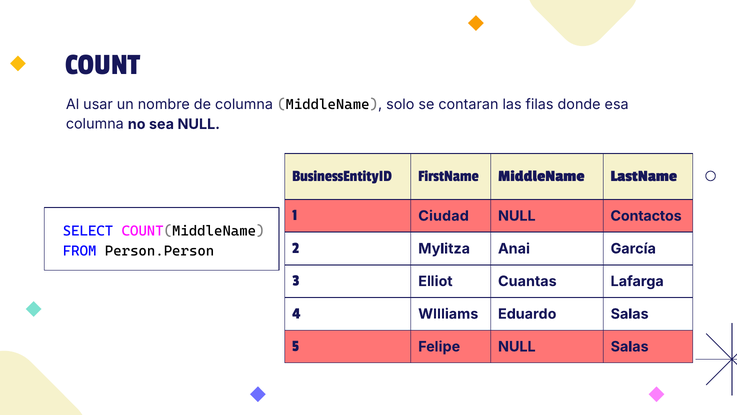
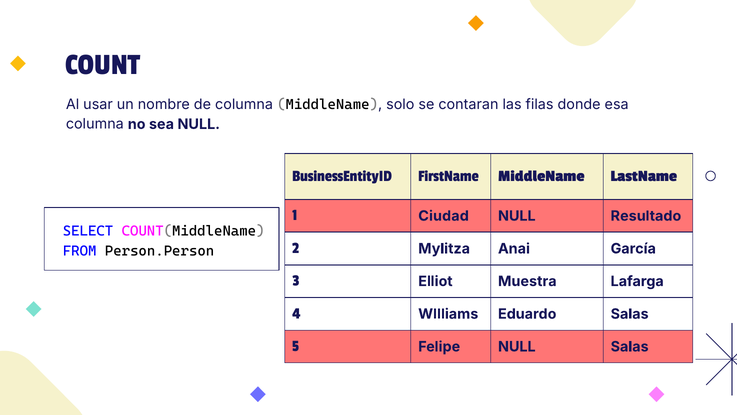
Contactos: Contactos -> Resultado
Cuantas: Cuantas -> Muestra
